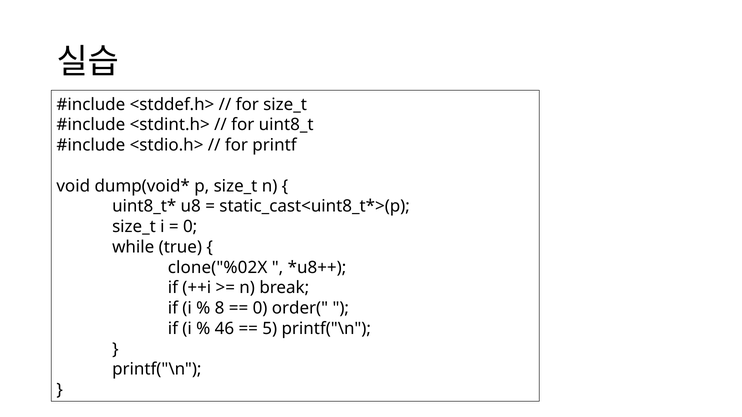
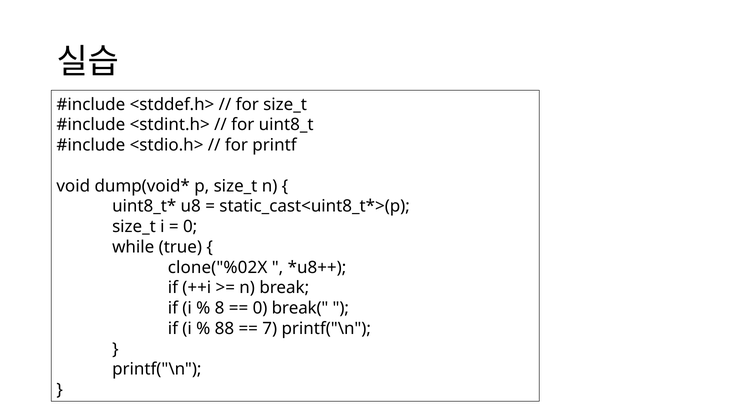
order(: order( -> break(
46: 46 -> 88
5: 5 -> 7
